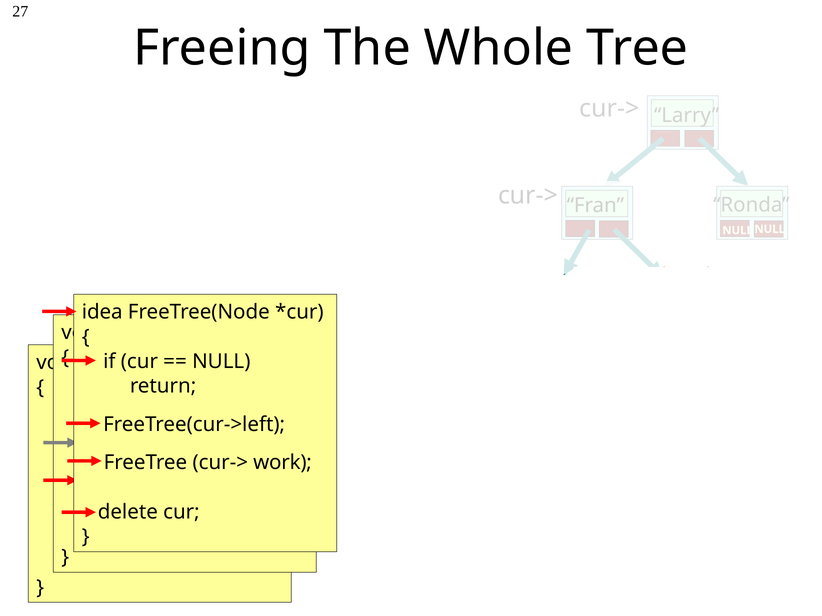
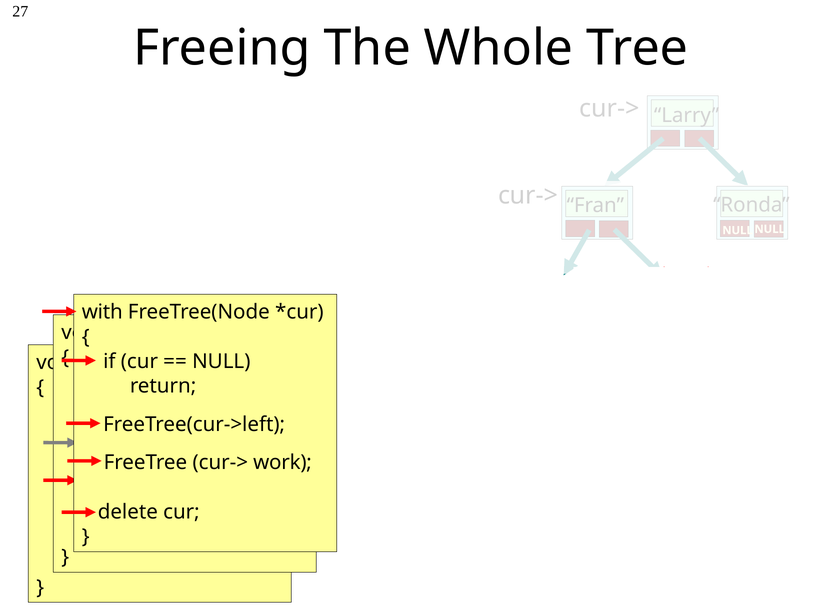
idea: idea -> with
